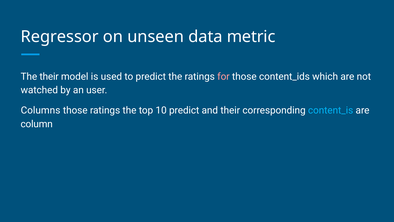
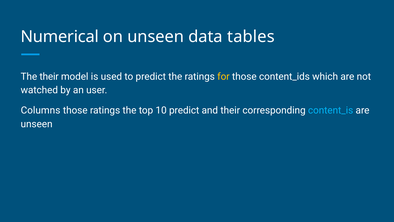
Regressor: Regressor -> Numerical
metric: metric -> tables
for colour: pink -> yellow
column at (37, 124): column -> unseen
